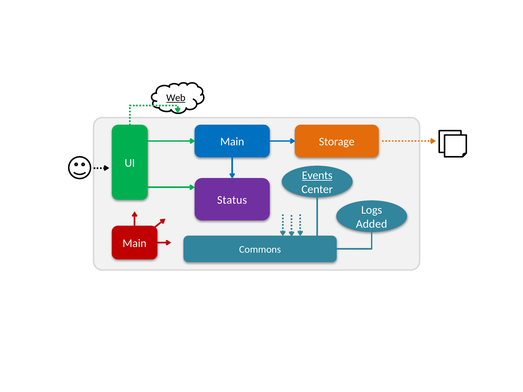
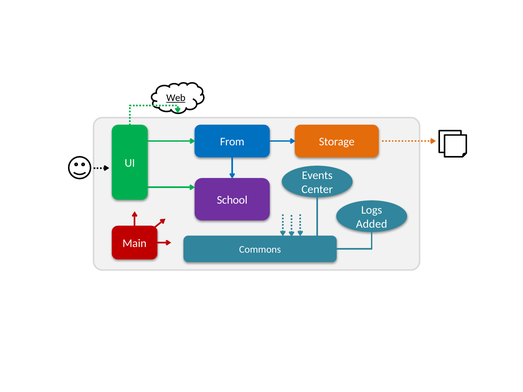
Main at (232, 142): Main -> From
Events underline: present -> none
Status: Status -> School
